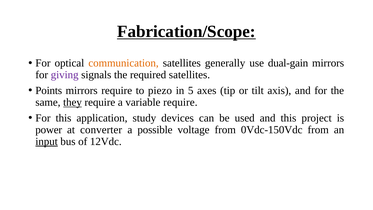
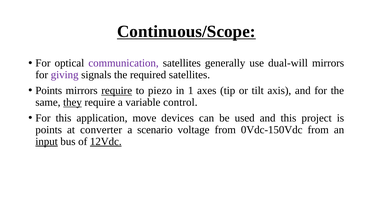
Fabrication/Scope: Fabrication/Scope -> Continuous/Scope
communication colour: orange -> purple
dual-gain: dual-gain -> dual-will
require at (117, 90) underline: none -> present
5: 5 -> 1
variable require: require -> control
study: study -> move
power at (49, 130): power -> points
possible: possible -> scenario
12Vdc underline: none -> present
